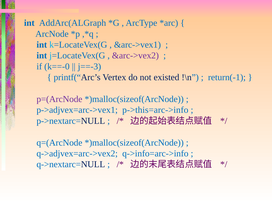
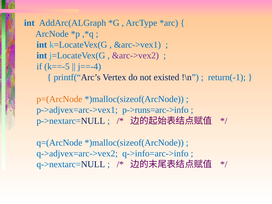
k==-0: k==-0 -> k==-5
j==-3: j==-3 -> j==-4
p=(ArcNode colour: purple -> orange
p->this=arc->info: p->this=arc->info -> p->runs=arc->info
